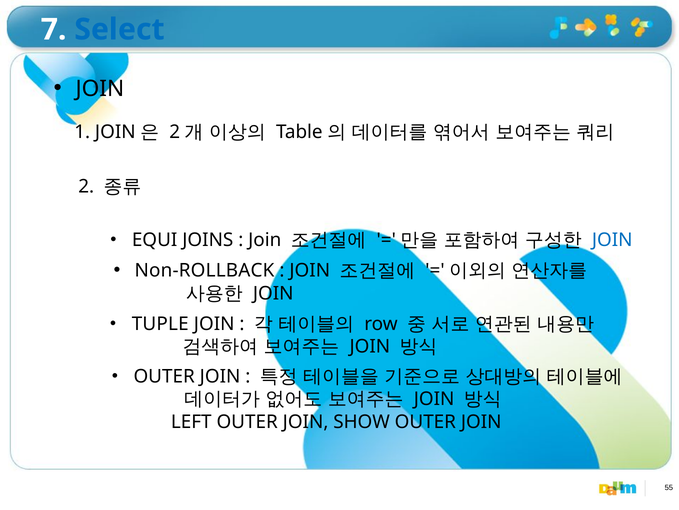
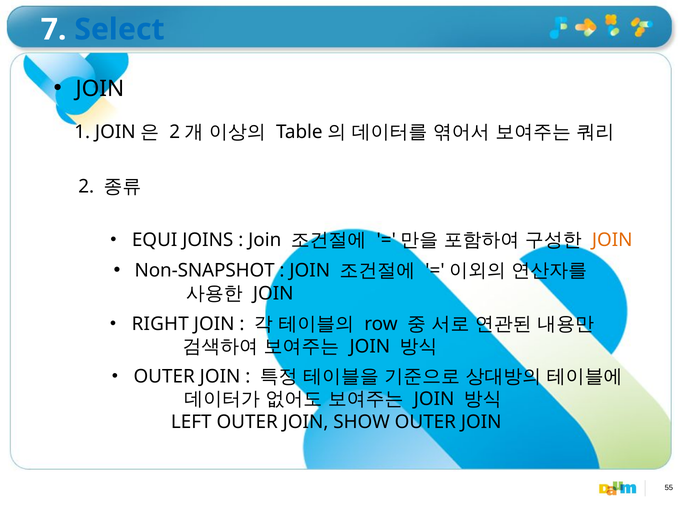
JOIN at (612, 240) colour: blue -> orange
Non-ROLLBACK: Non-ROLLBACK -> Non-SNAPSHOT
TUPLE: TUPLE -> RIGHT
